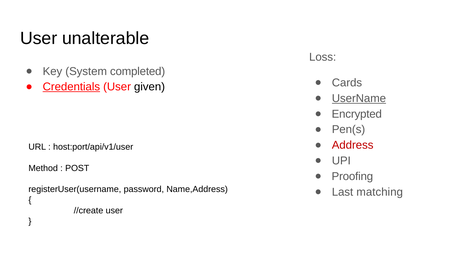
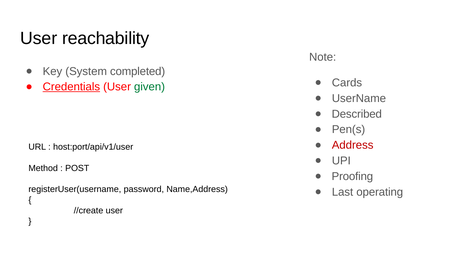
unalterable: unalterable -> reachability
Loss: Loss -> Note
given colour: black -> green
UserName underline: present -> none
Encrypted: Encrypted -> Described
matching: matching -> operating
